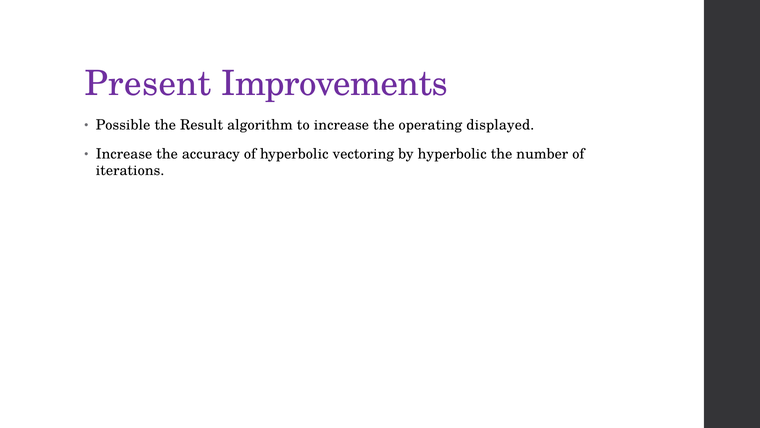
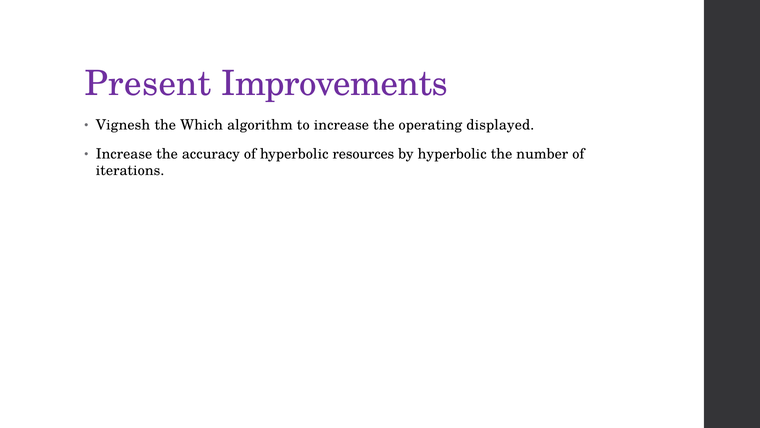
Possible: Possible -> Vignesh
Result: Result -> Which
vectoring: vectoring -> resources
